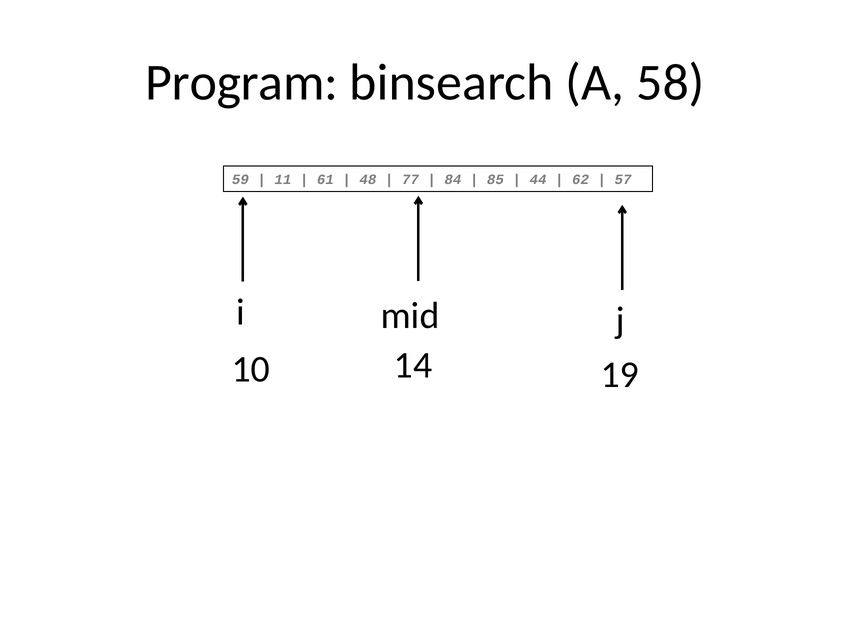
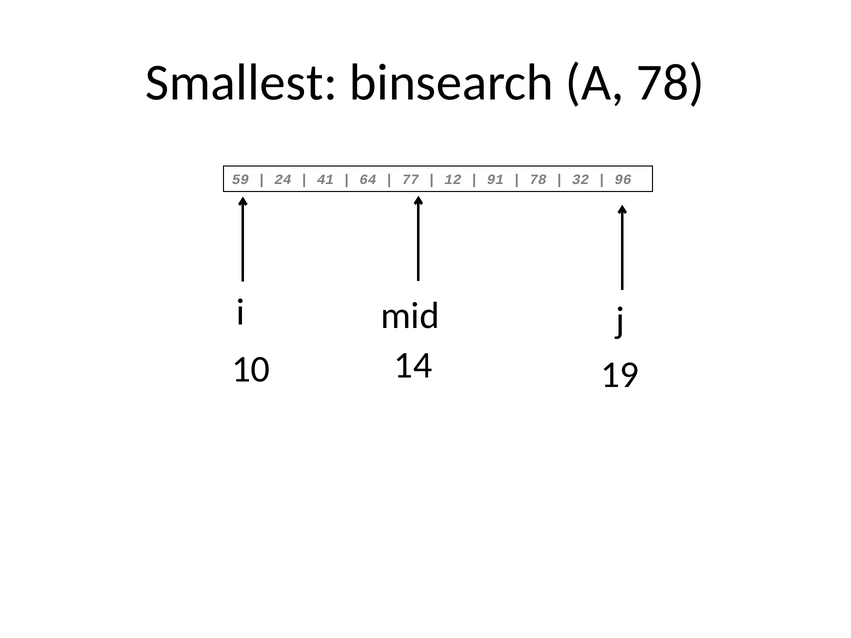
Program: Program -> Smallest
A 58: 58 -> 78
11: 11 -> 24
61: 61 -> 41
48: 48 -> 64
84: 84 -> 12
85: 85 -> 91
44 at (538, 180): 44 -> 78
62: 62 -> 32
57: 57 -> 96
